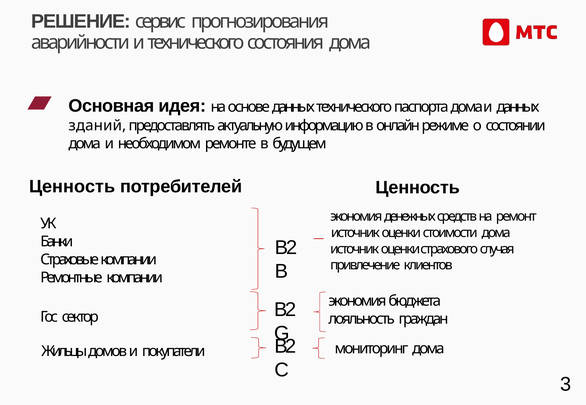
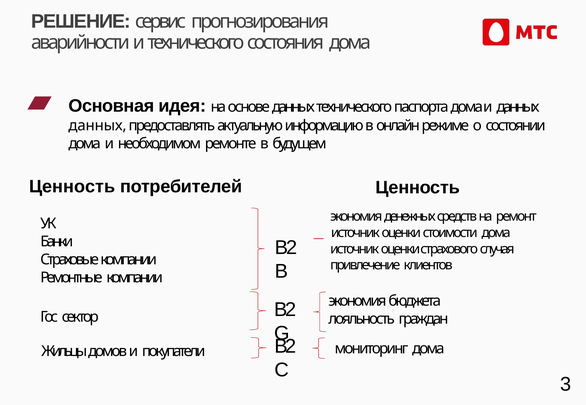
зданий at (97, 126): зданий -> данных
